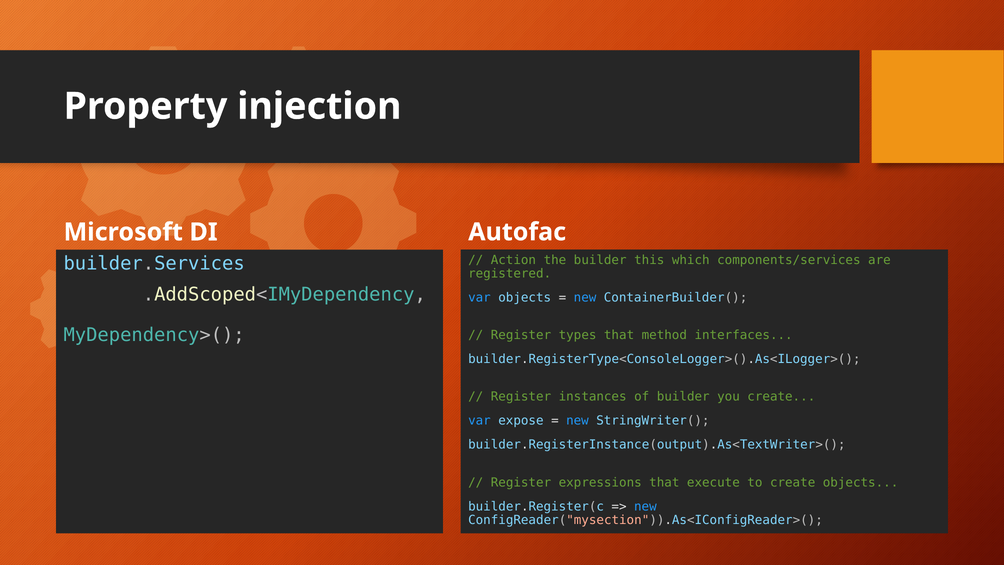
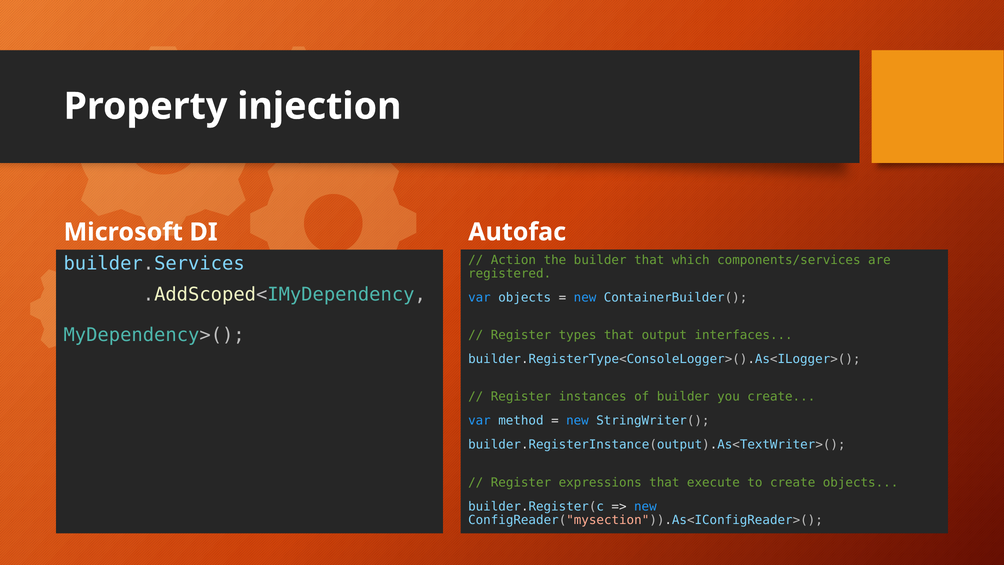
builder this: this -> that
method: method -> output
expose: expose -> method
